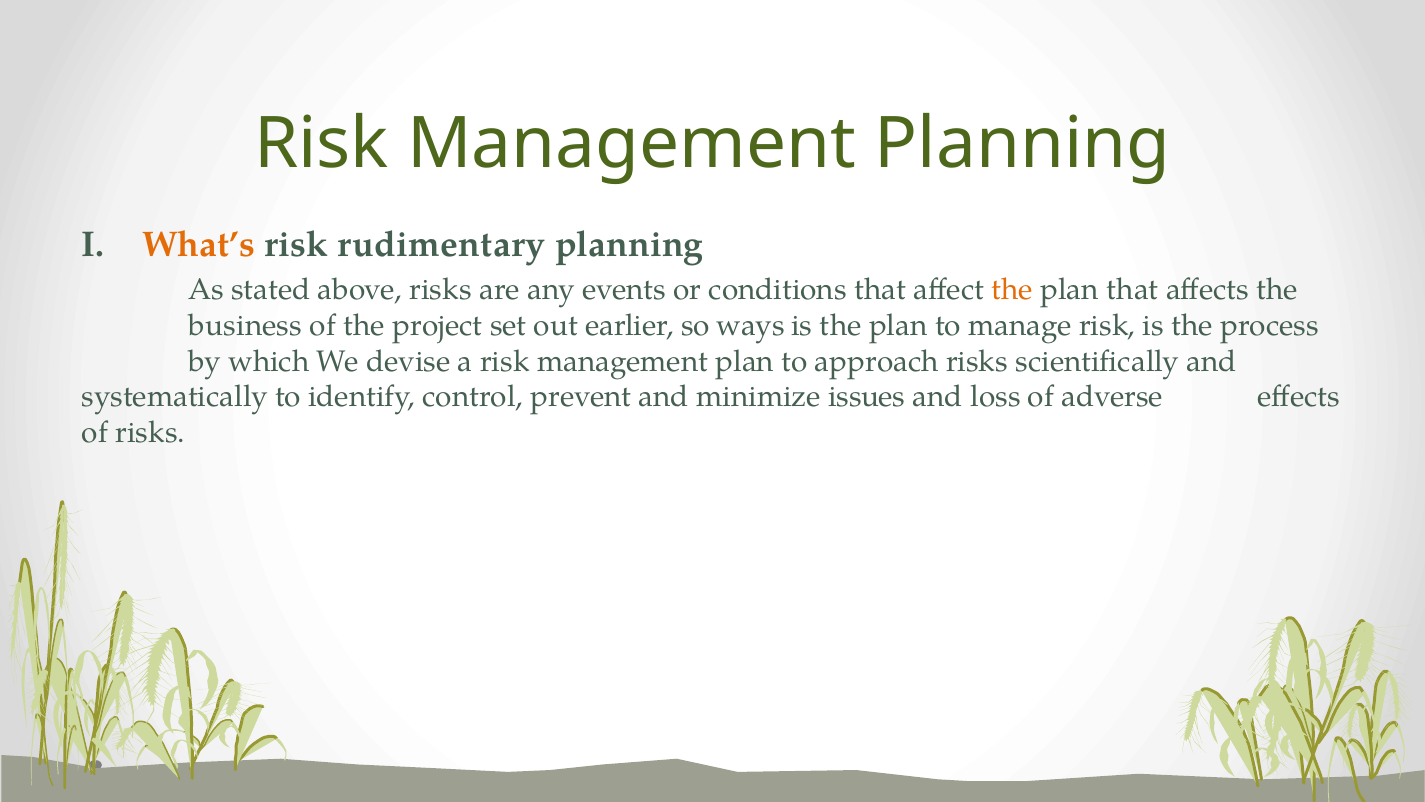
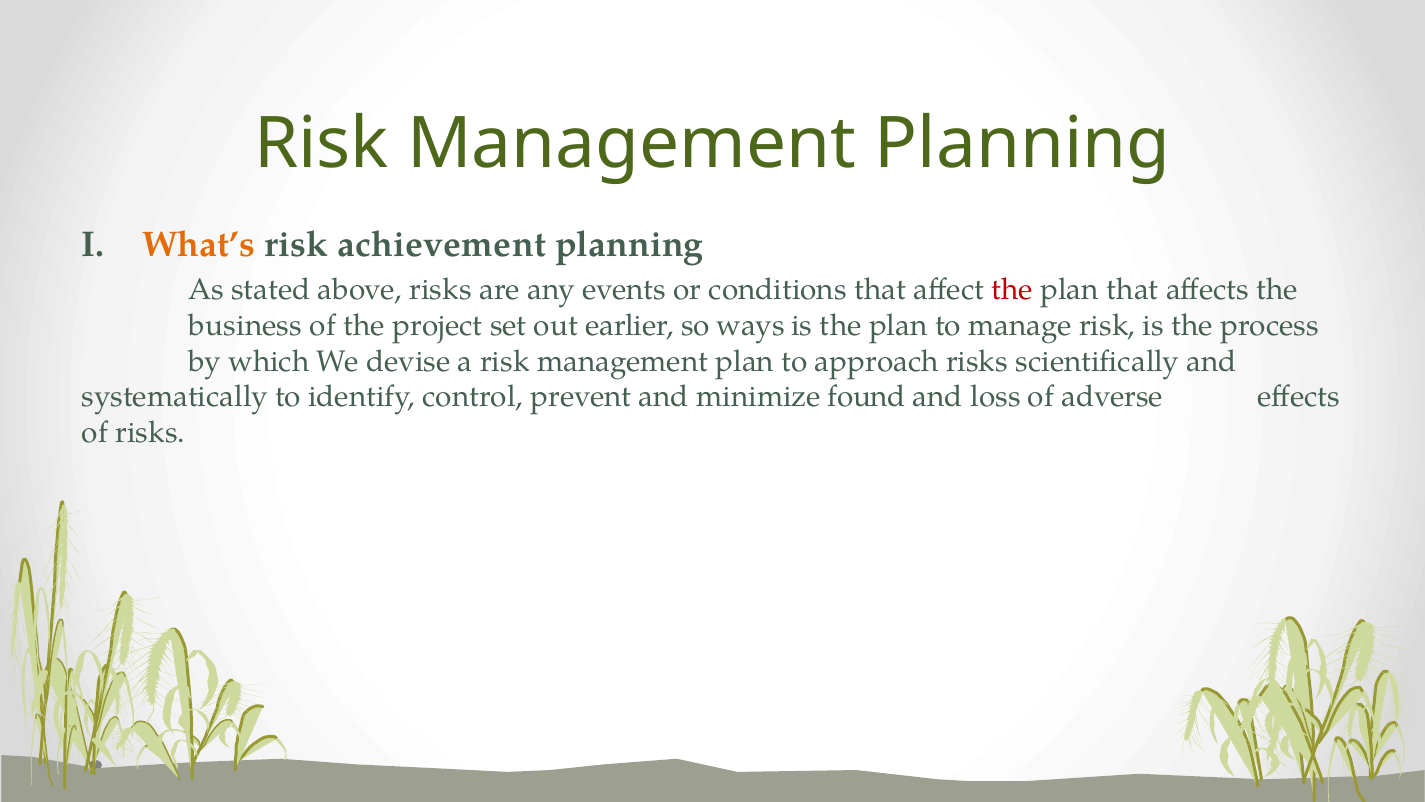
rudimentary: rudimentary -> achievement
the at (1012, 290) colour: orange -> red
issues: issues -> found
